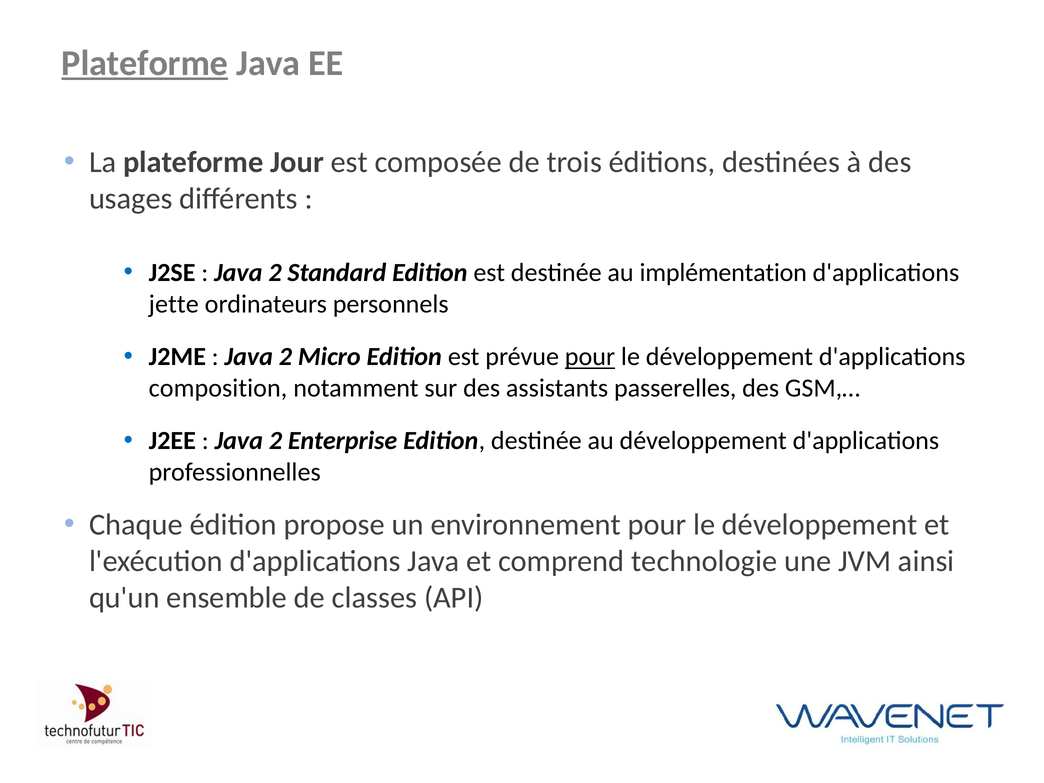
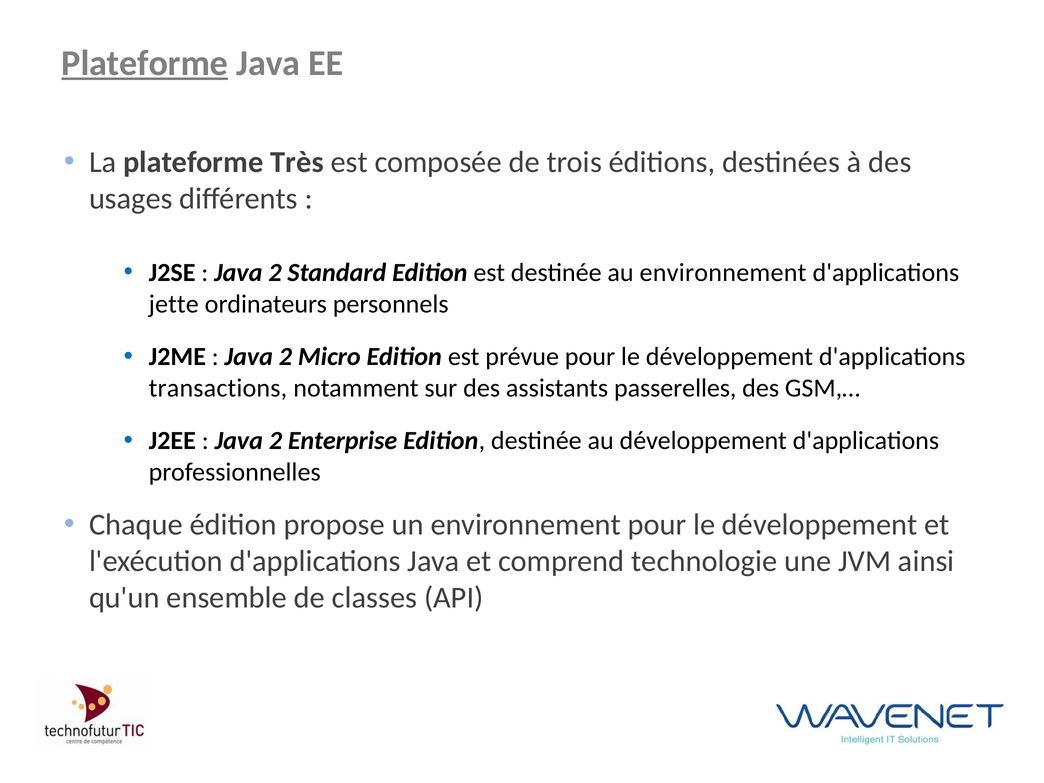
Jour: Jour -> Très
au implémentation: implémentation -> environnement
pour at (590, 357) underline: present -> none
composition: composition -> transactions
